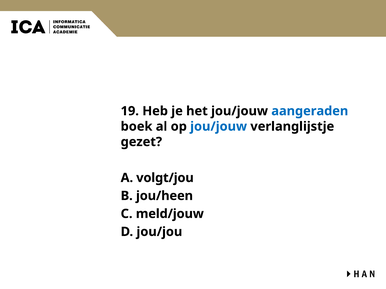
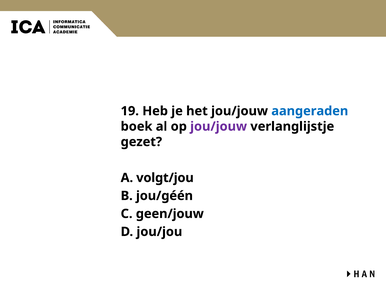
jou/jouw at (219, 127) colour: blue -> purple
jou/heen: jou/heen -> jou/géén
meld/jouw: meld/jouw -> geen/jouw
